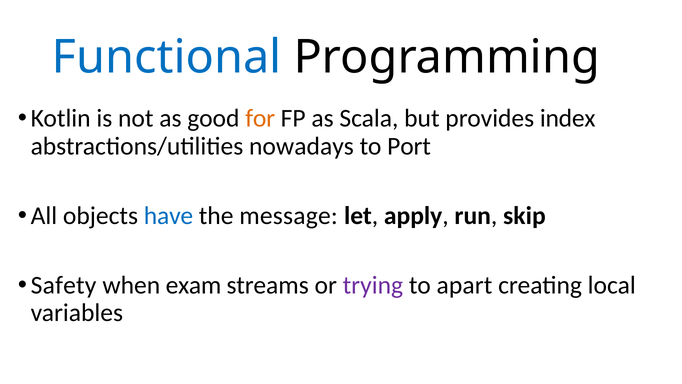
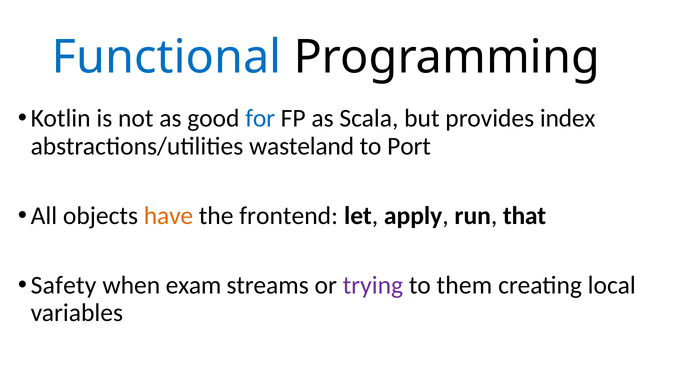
for colour: orange -> blue
nowadays: nowadays -> wasteland
have colour: blue -> orange
message: message -> frontend
skip: skip -> that
apart: apart -> them
